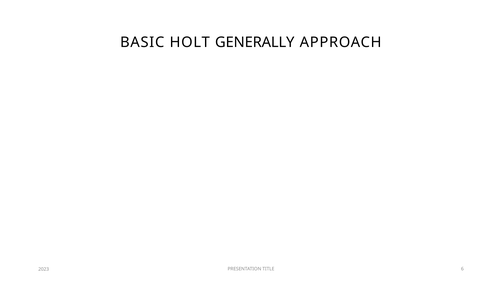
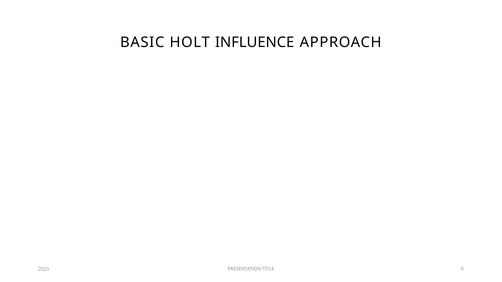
GENERALLY: GENERALLY -> INFLUENCE
